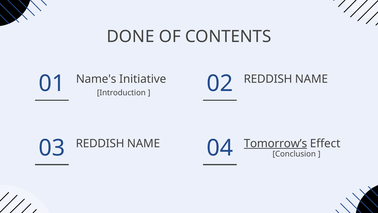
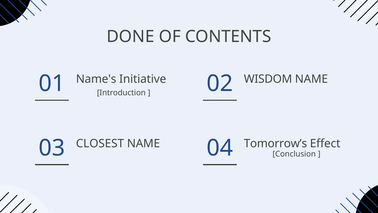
REDDISH at (268, 79): REDDISH -> WISDOM
REDDISH at (100, 143): REDDISH -> CLOSEST
Tomorrow’s underline: present -> none
